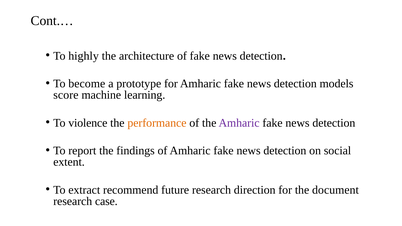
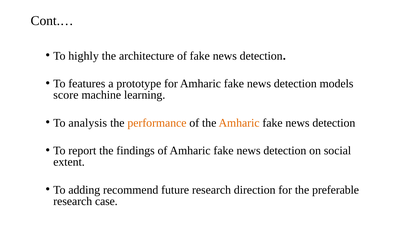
become: become -> features
violence: violence -> analysis
Amharic at (239, 123) colour: purple -> orange
extract: extract -> adding
document: document -> preferable
